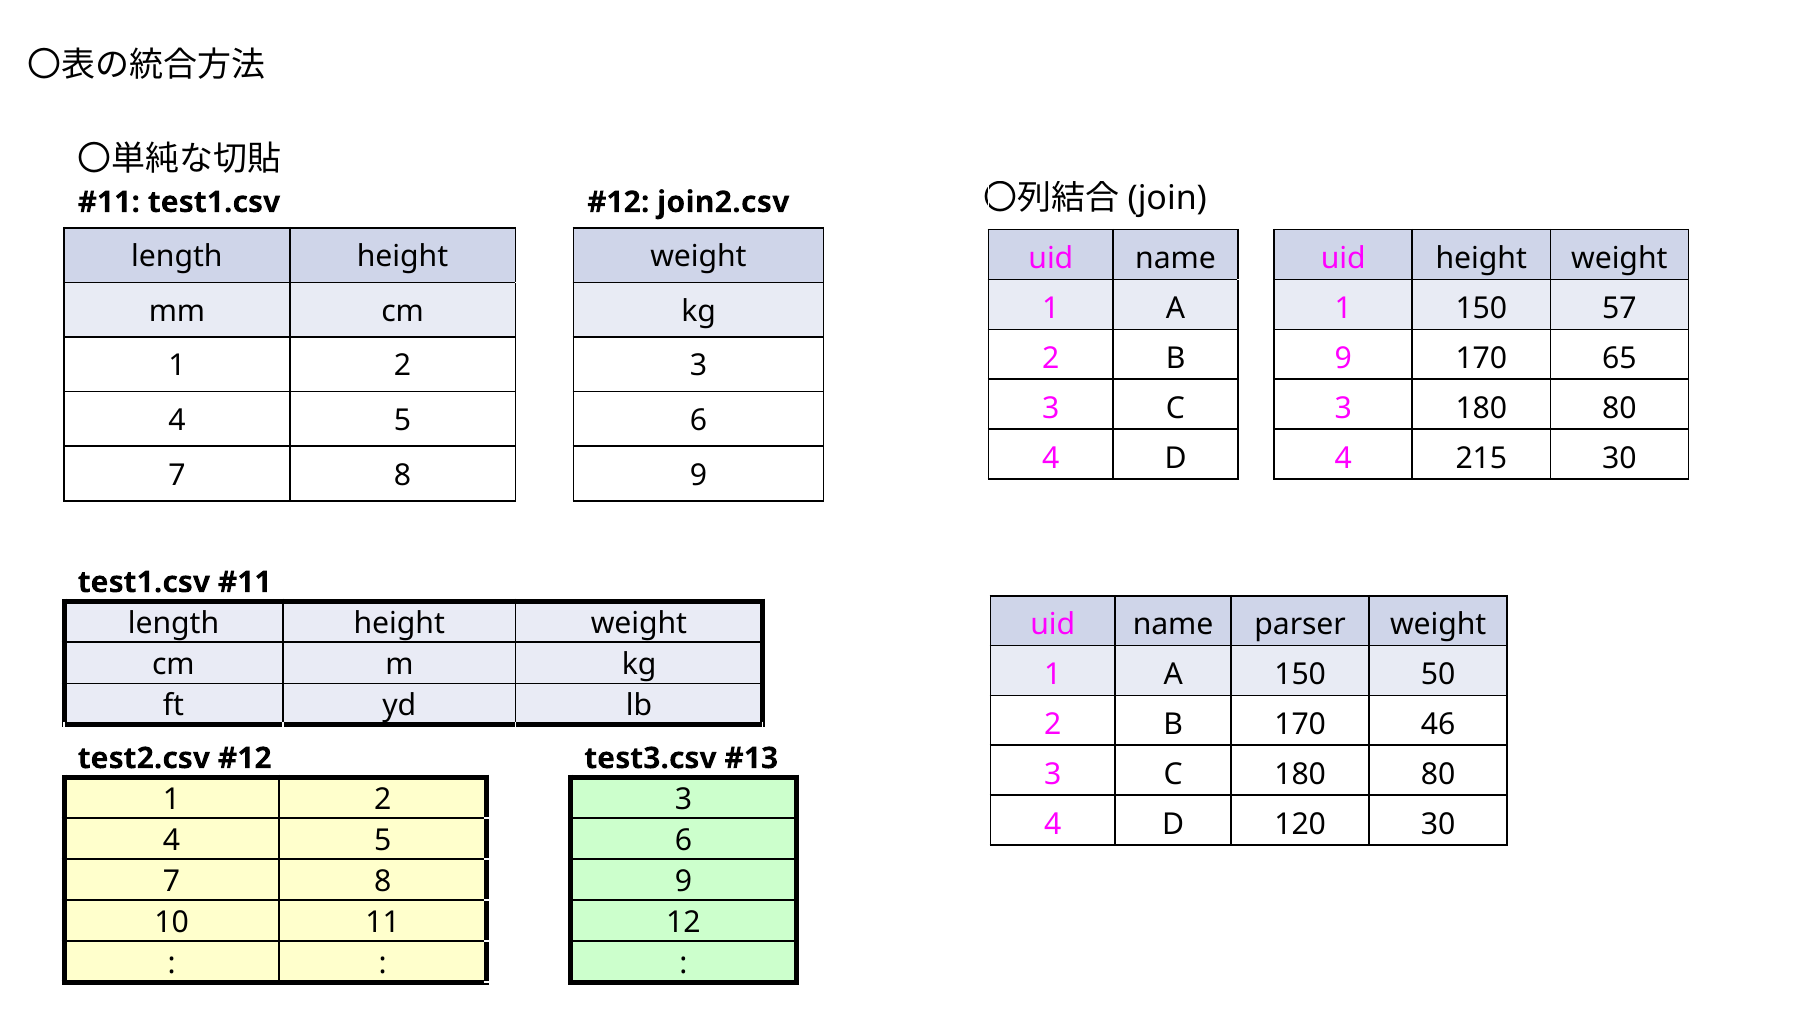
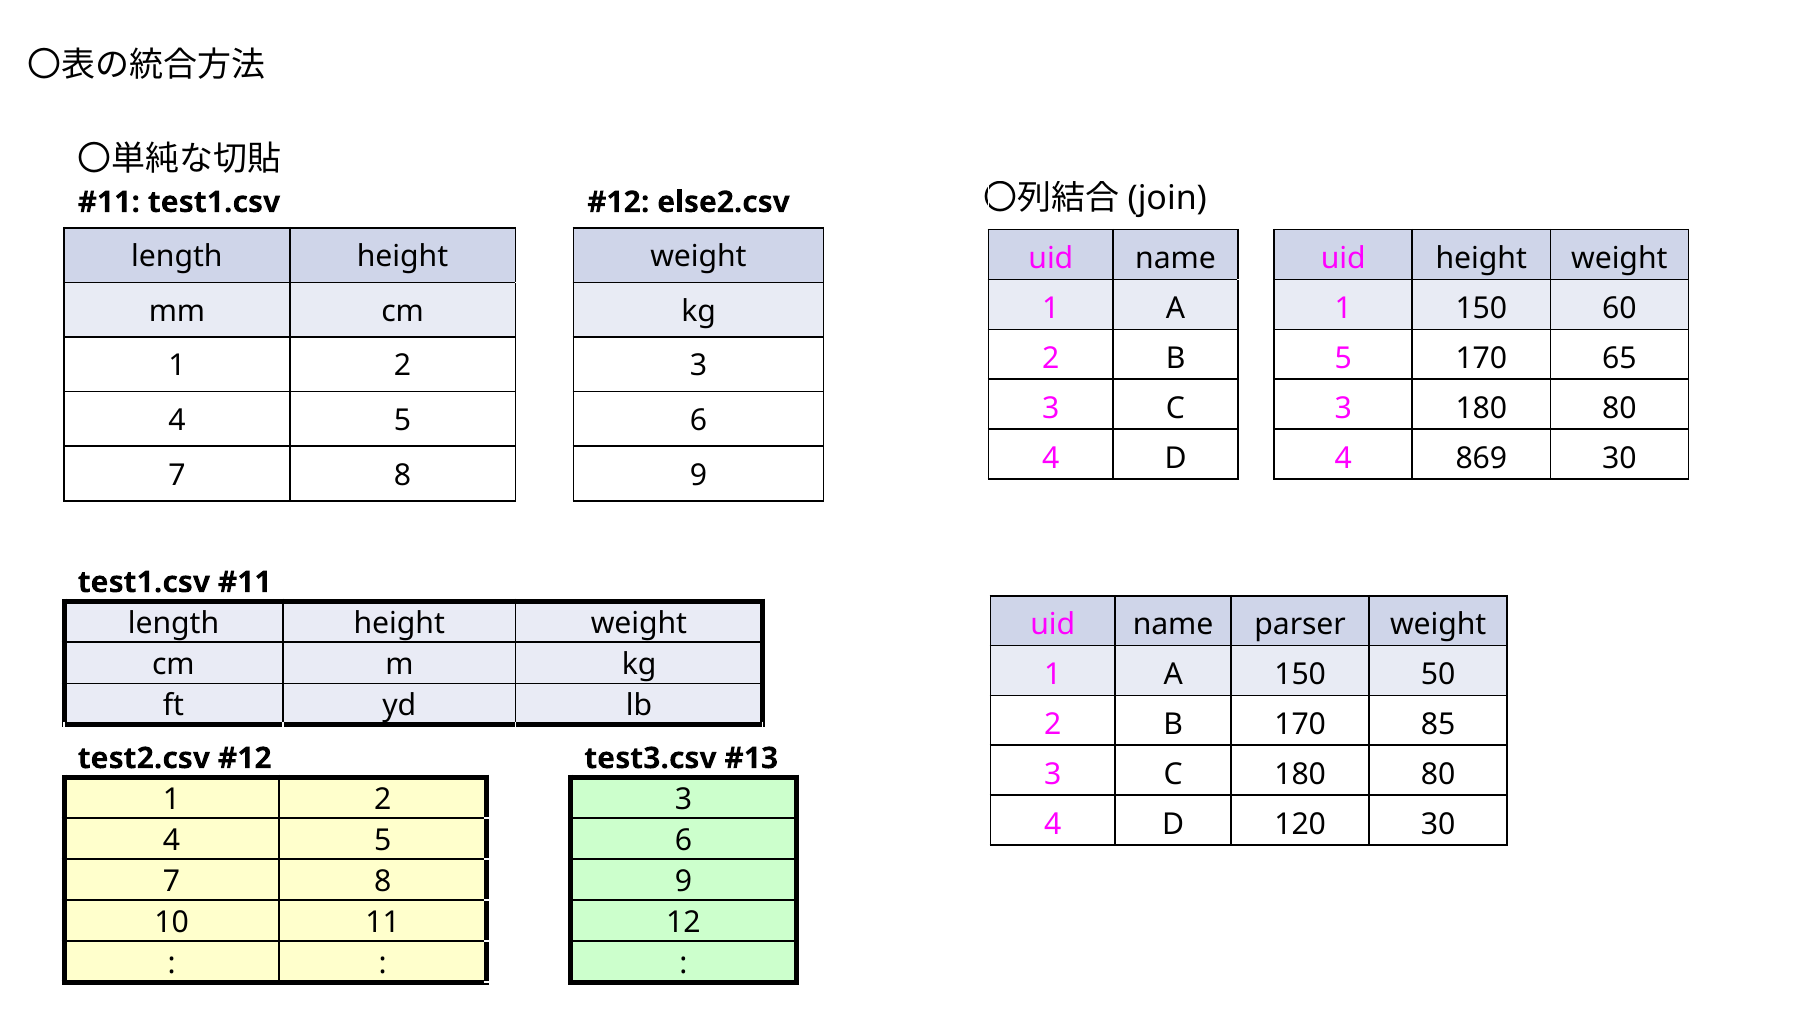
join2.csv: join2.csv -> else2.csv
57: 57 -> 60
B 9: 9 -> 5
215: 215 -> 869
46: 46 -> 85
